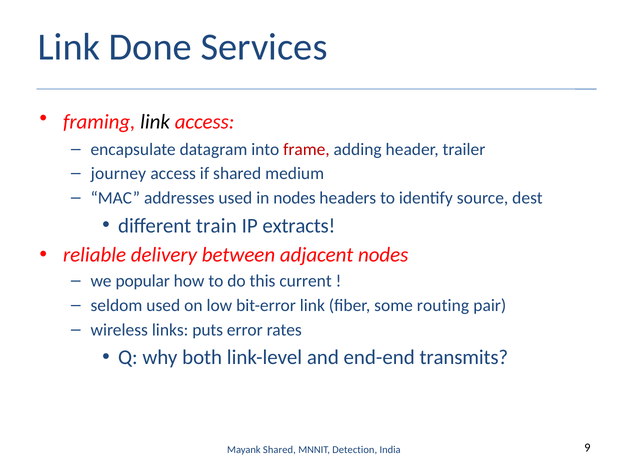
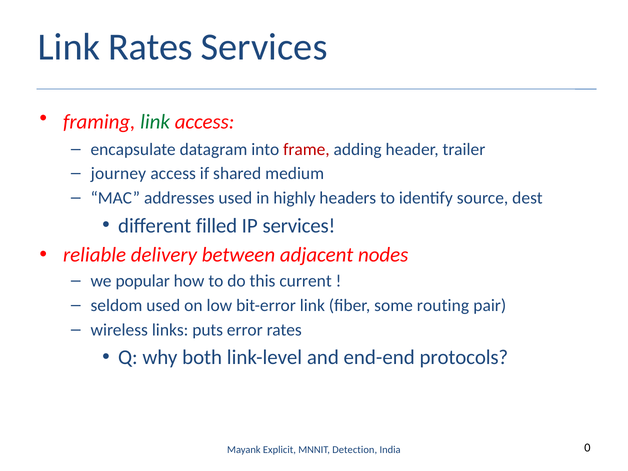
Link Done: Done -> Rates
link at (155, 122) colour: black -> green
in nodes: nodes -> highly
train: train -> filled
IP extracts: extracts -> services
transmits: transmits -> protocols
Mayank Shared: Shared -> Explicit
9: 9 -> 0
